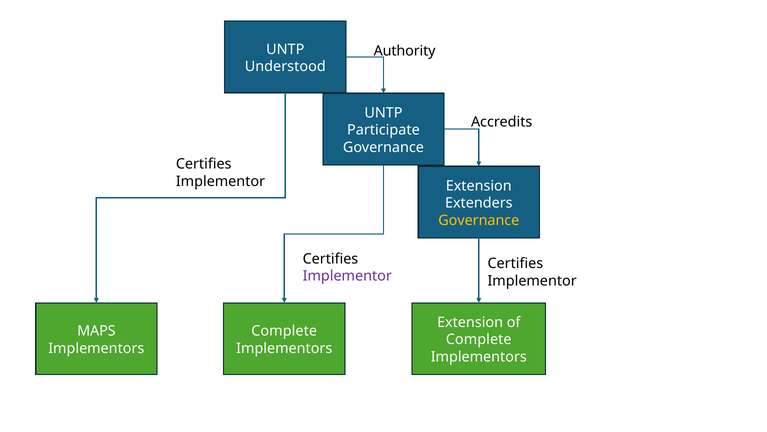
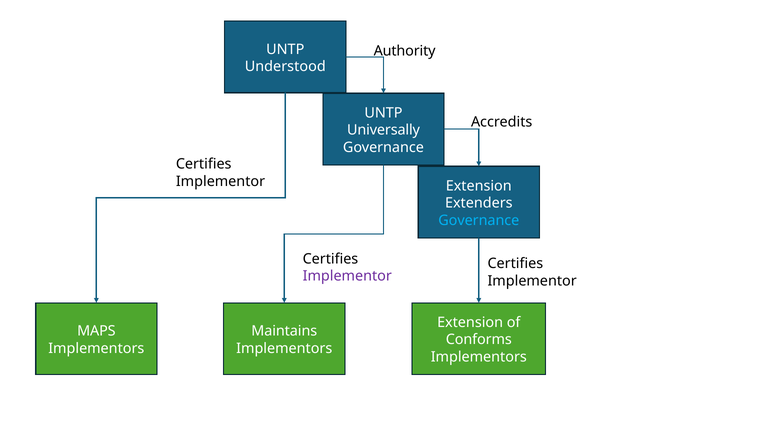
Participate: Participate -> Universally
Governance at (479, 220) colour: yellow -> light blue
Complete at (284, 331): Complete -> Maintains
Complete at (479, 339): Complete -> Conforms
